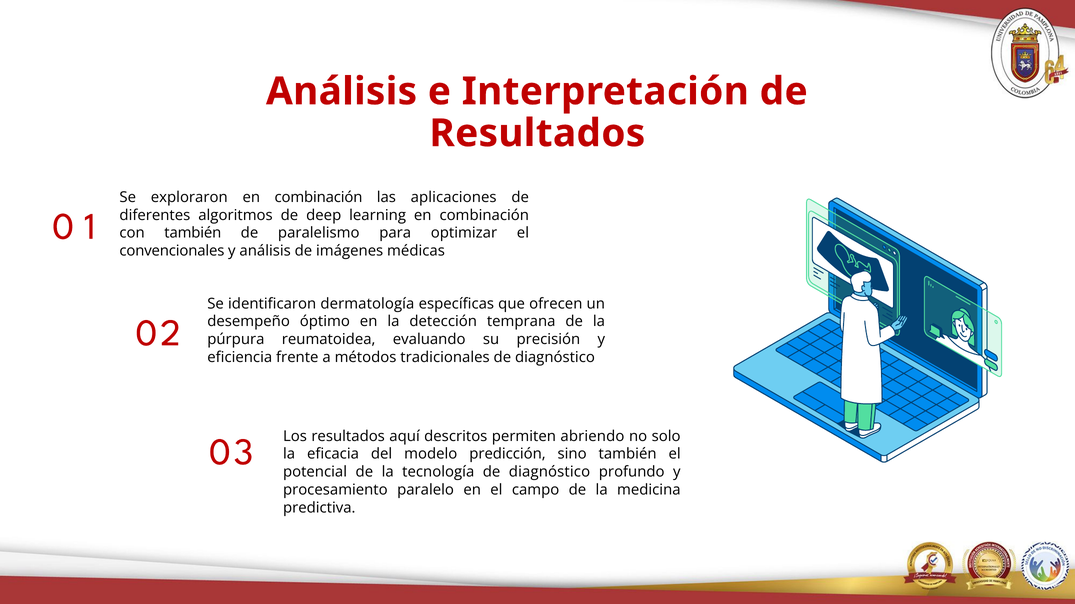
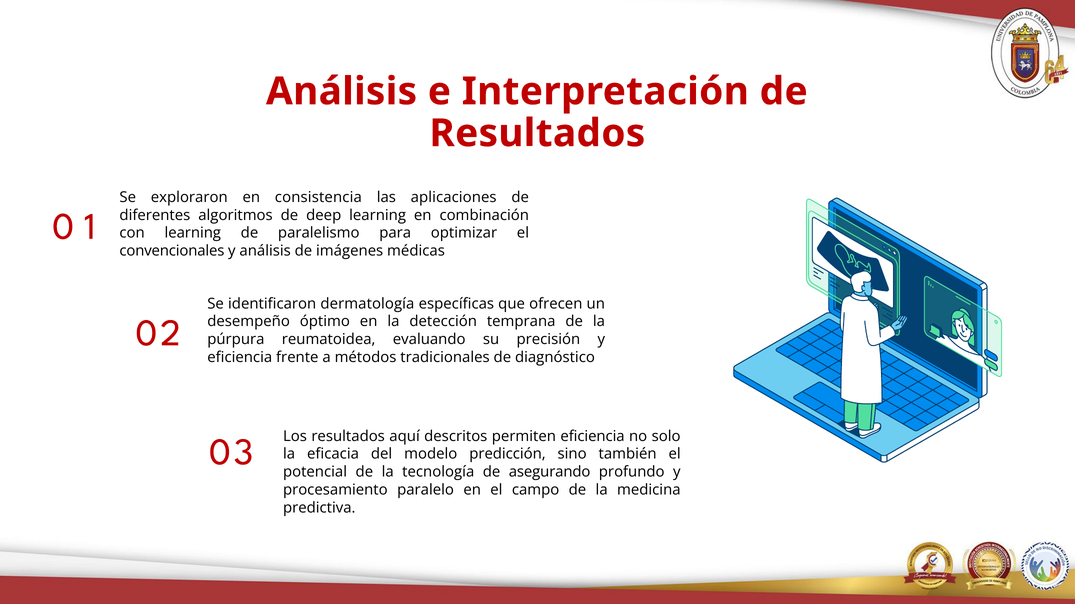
exploraron en combinación: combinación -> consistencia
con también: también -> learning
permiten abriendo: abriendo -> eficiencia
tecnología de diagnóstico: diagnóstico -> asegurando
